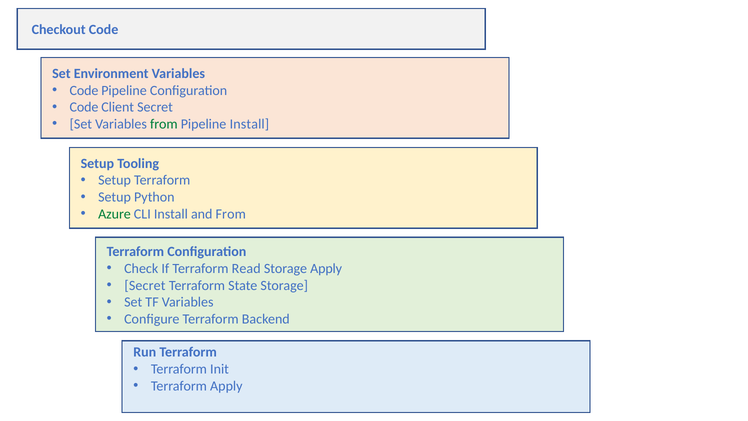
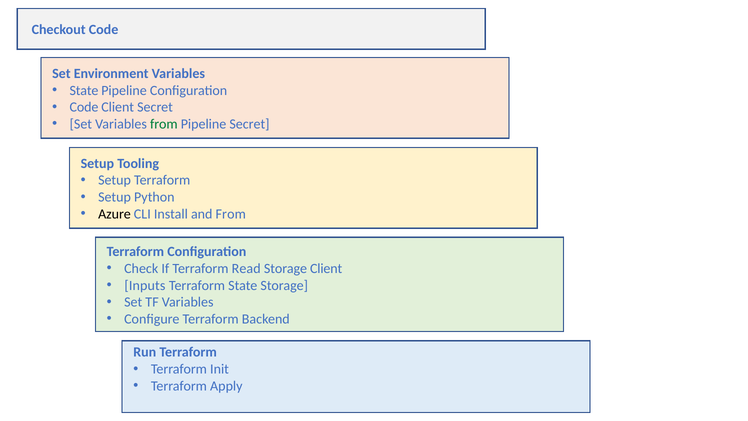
Code at (84, 90): Code -> State
Pipeline Install: Install -> Secret
Azure colour: green -> black
Storage Apply: Apply -> Client
Secret at (145, 285): Secret -> Inputs
